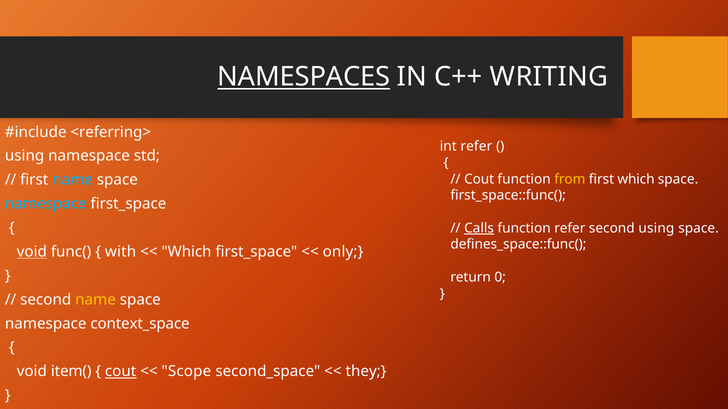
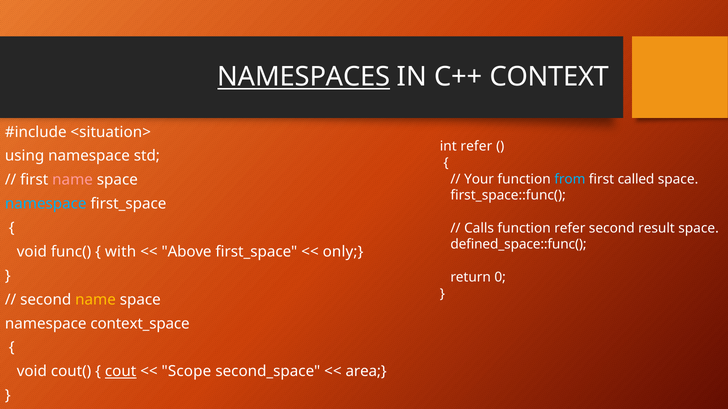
WRITING: WRITING -> CONTEXT
<referring>: <referring> -> <situation>
Cout at (479, 179): Cout -> Your
from colour: yellow -> light blue
first which: which -> called
name at (73, 180) colour: light blue -> pink
Calls underline: present -> none
second using: using -> result
defines_space::func(: defines_space::func( -> defined_space::func(
void at (32, 252) underline: present -> none
Which at (187, 252): Which -> Above
item(: item( -> cout(
they: they -> area
